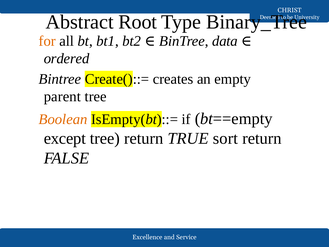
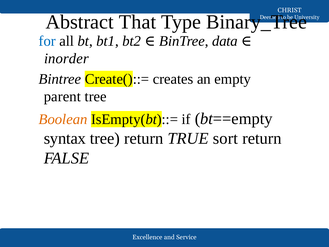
Root: Root -> That
for colour: orange -> blue
ordered: ordered -> inorder
except: except -> syntax
